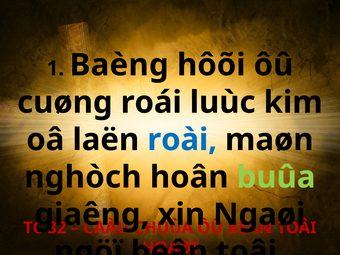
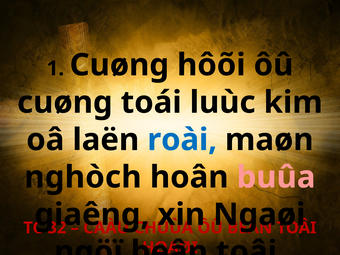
1 Baèng: Baèng -> Cuøng
roái: roái -> toái
buûa colour: light green -> pink
